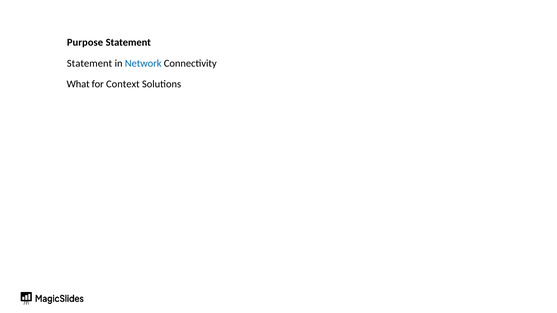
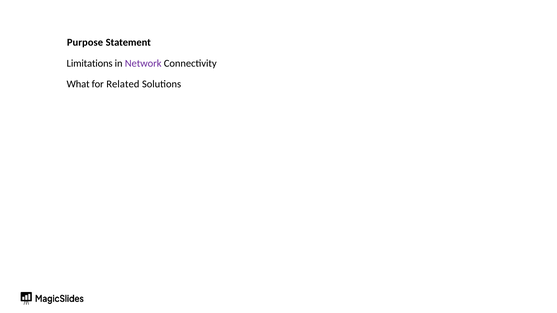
Statement at (89, 63): Statement -> Limitations
Network colour: blue -> purple
Context: Context -> Related
